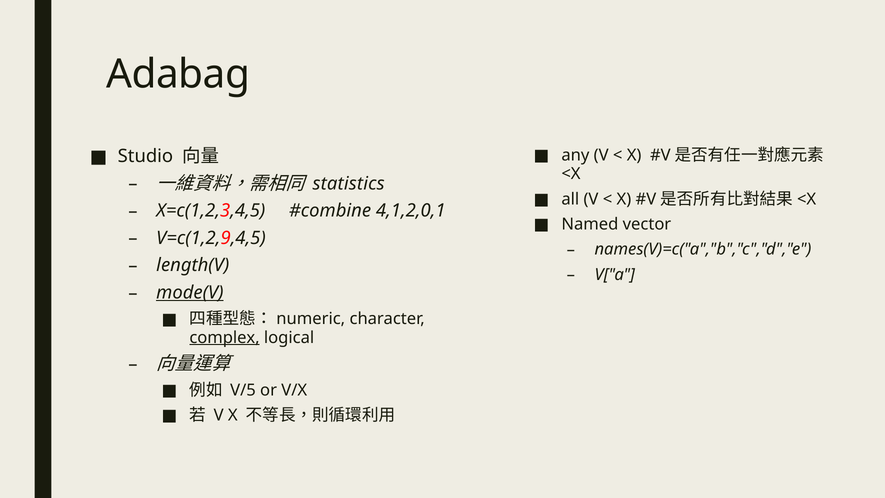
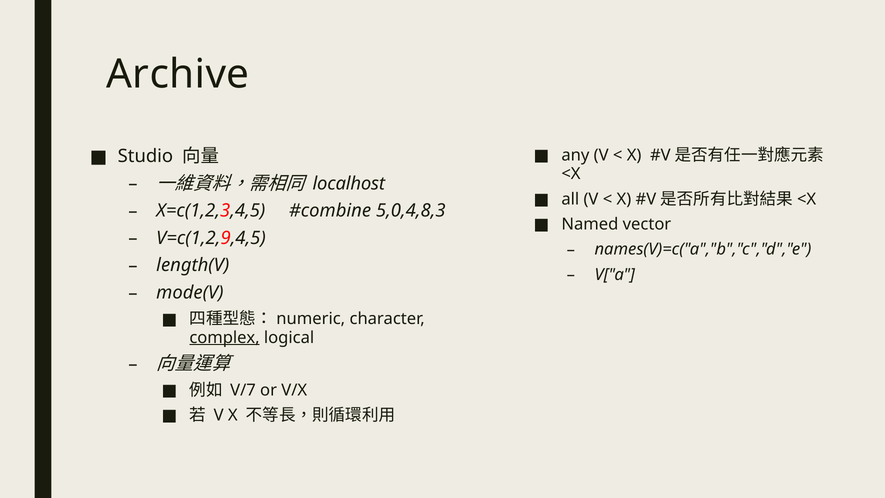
Adabag: Adabag -> Archive
statistics: statistics -> localhost
4,1,2,0,1: 4,1,2,0,1 -> 5,0,4,8,3
mode(V underline: present -> none
V/5: V/5 -> V/7
